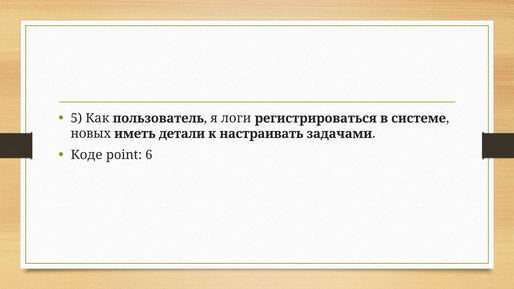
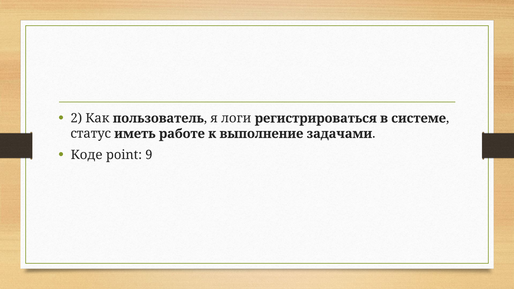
5: 5 -> 2
новых: новых -> статус
детали: детали -> работе
настраивать: настраивать -> выполнение
6: 6 -> 9
